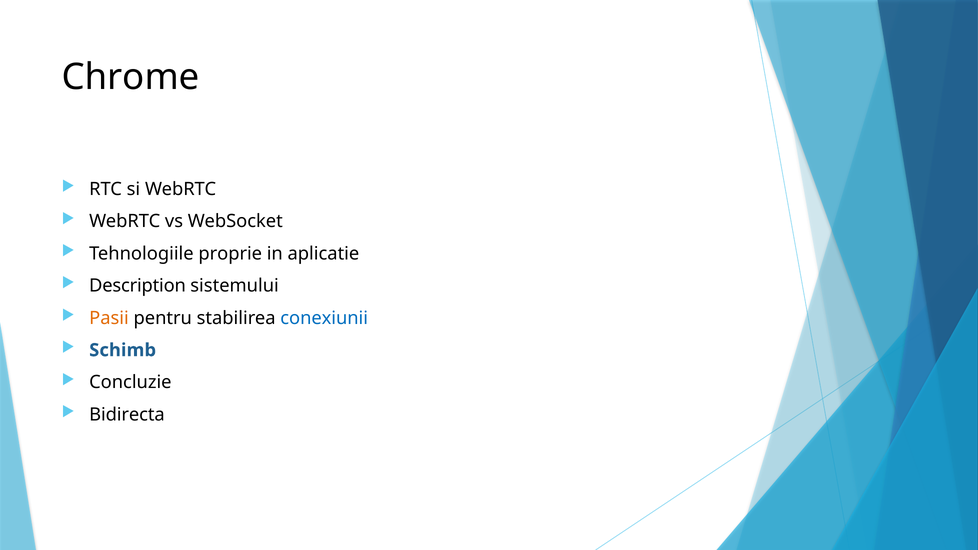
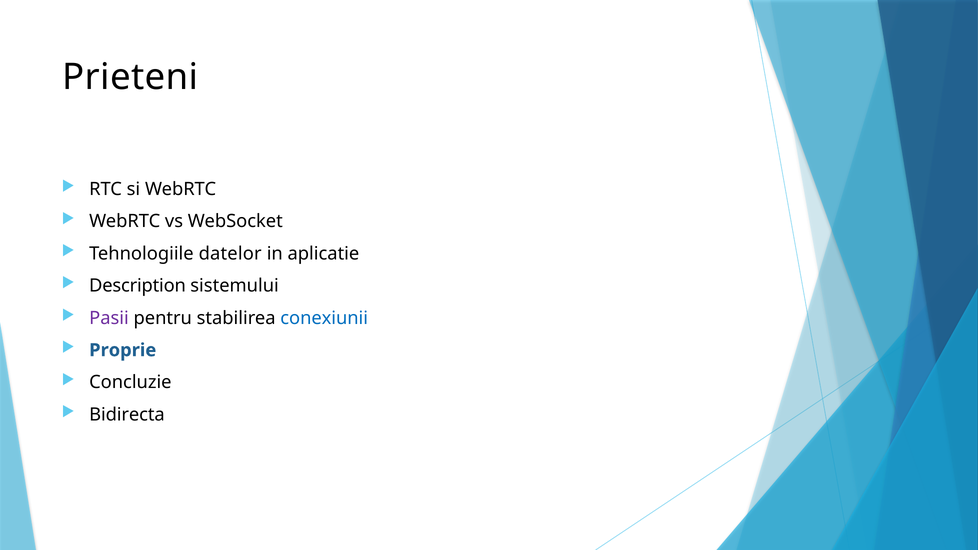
Chrome: Chrome -> Prieteni
proprie: proprie -> datelor
Pasii colour: orange -> purple
Schimb: Schimb -> Proprie
